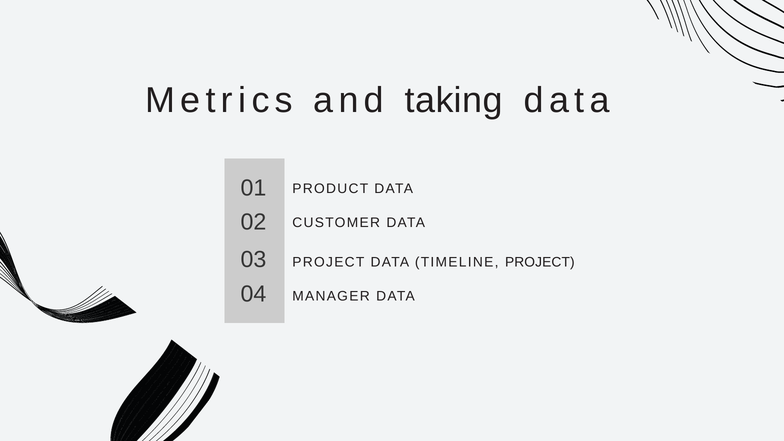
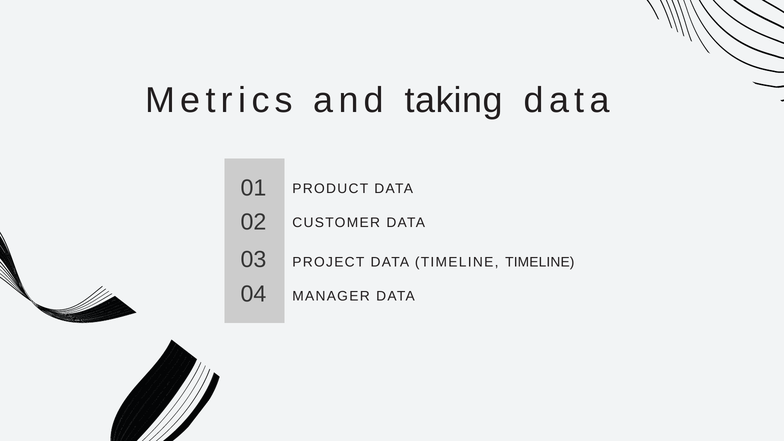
TIMELINE PROJECT: PROJECT -> TIMELINE
